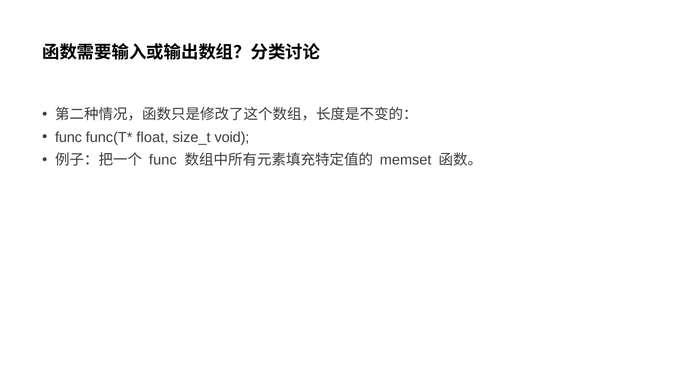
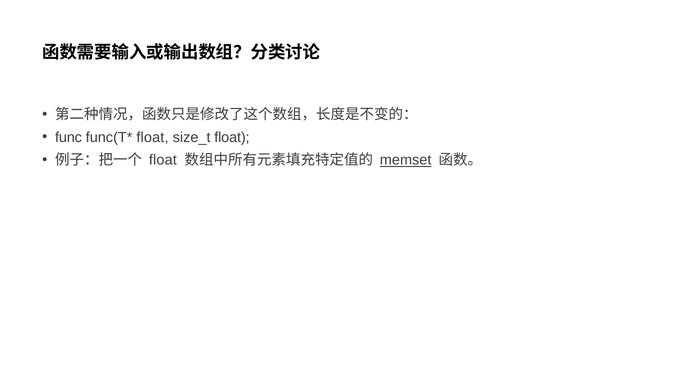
size_t void: void -> float
func at (163, 160): func -> float
memset underline: none -> present
